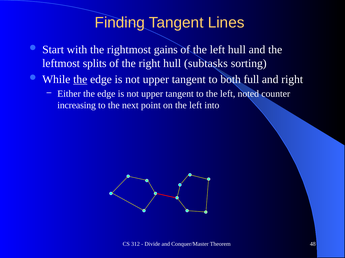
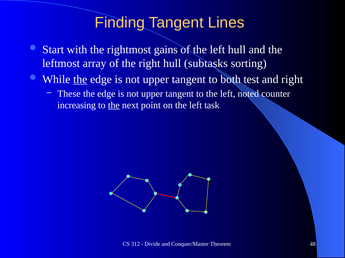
splits: splits -> array
full: full -> test
Either: Either -> These
the at (114, 106) underline: none -> present
into: into -> task
